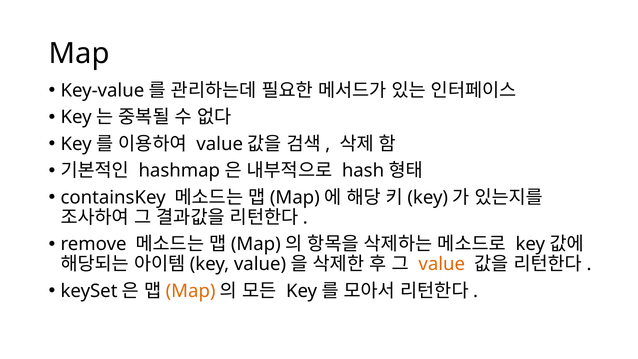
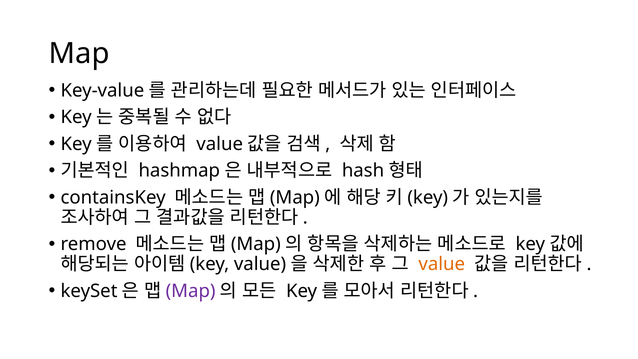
Map at (191, 291) colour: orange -> purple
